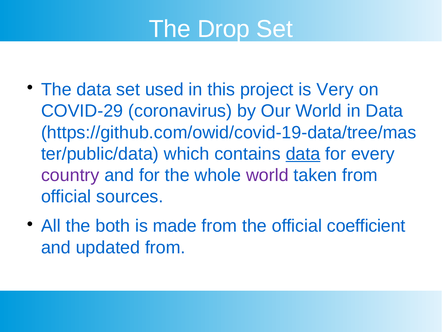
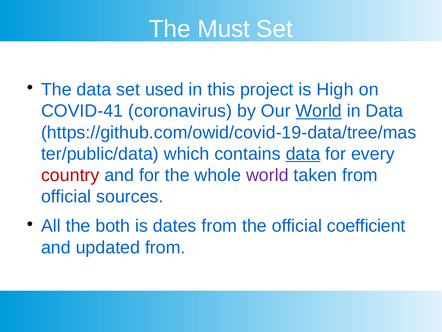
Drop: Drop -> Must
Very: Very -> High
COVID-29: COVID-29 -> COVID-41
World at (319, 111) underline: none -> present
country colour: purple -> red
made: made -> dates
